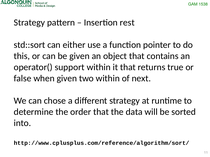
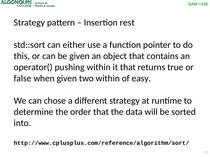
support: support -> pushing
next: next -> easy
